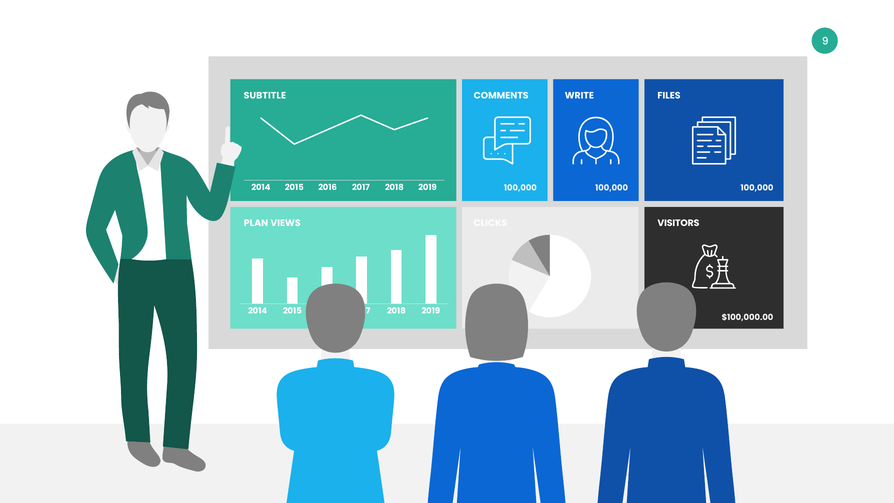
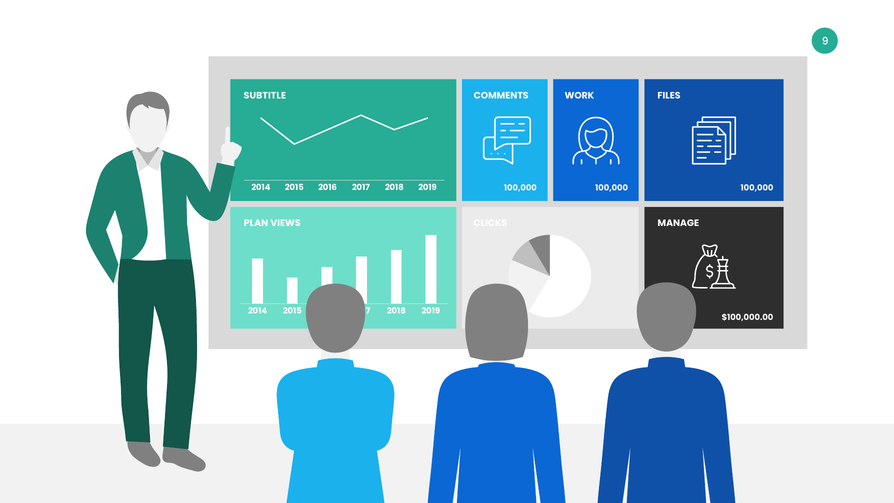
WRITE: WRITE -> WORK
VISITORS: VISITORS -> MANAGE
